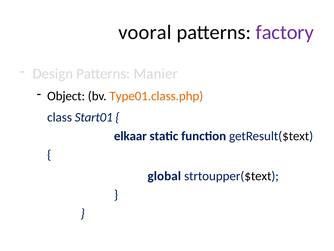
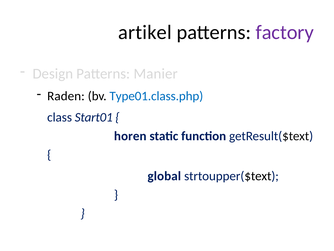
vooral: vooral -> artikel
Object: Object -> Raden
Type01.class.php colour: orange -> blue
elkaar: elkaar -> horen
